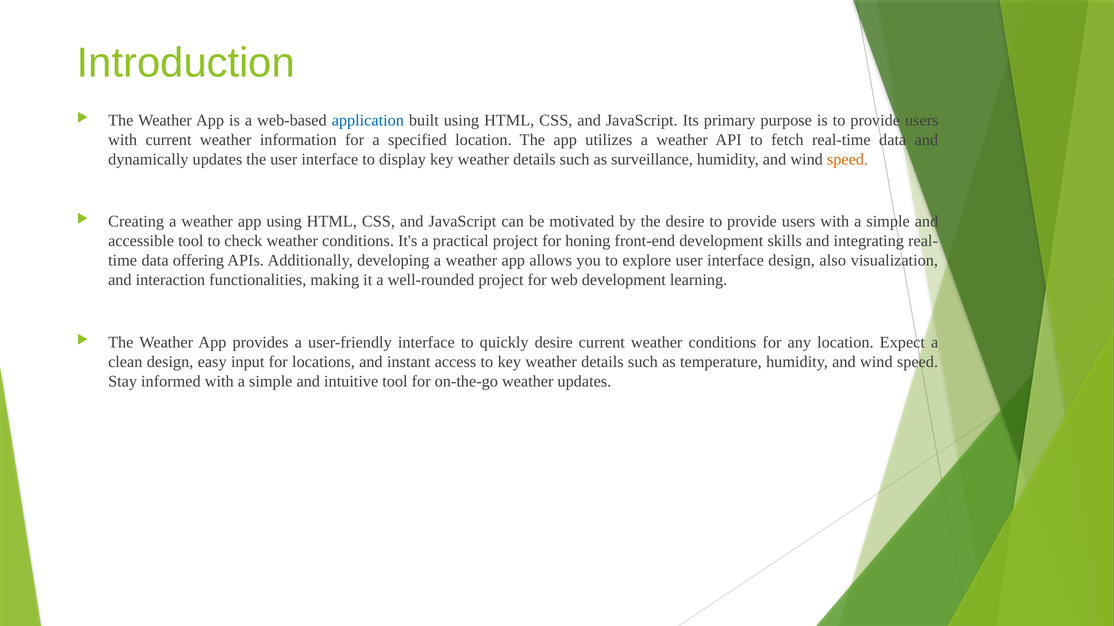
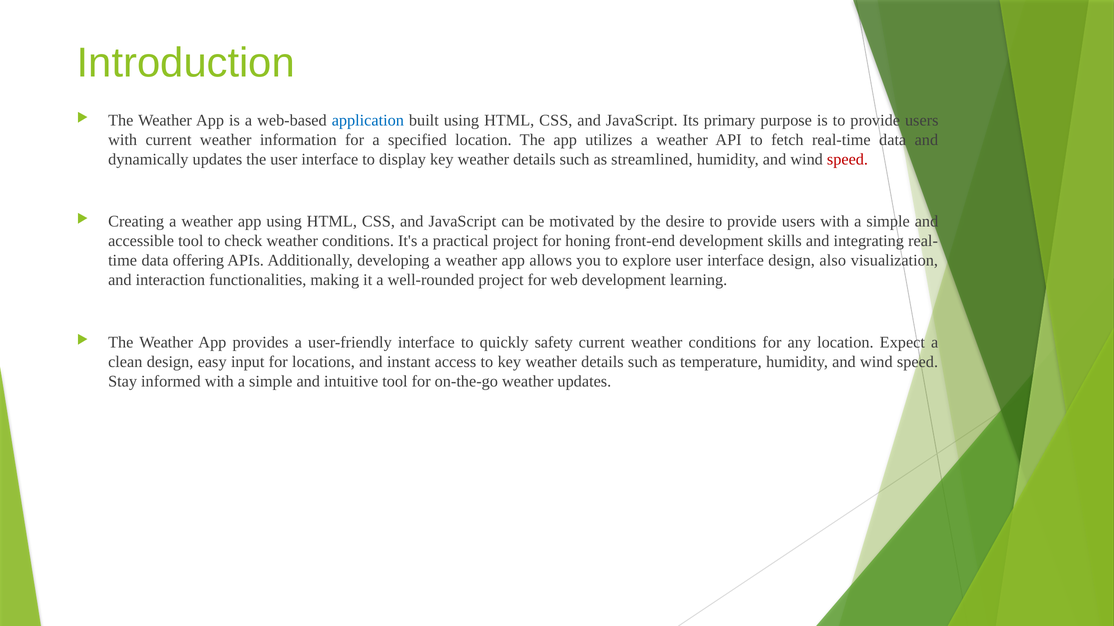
surveillance: surveillance -> streamlined
speed at (848, 159) colour: orange -> red
quickly desire: desire -> safety
